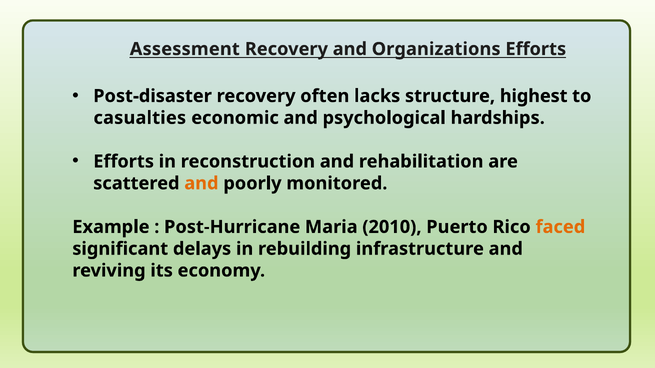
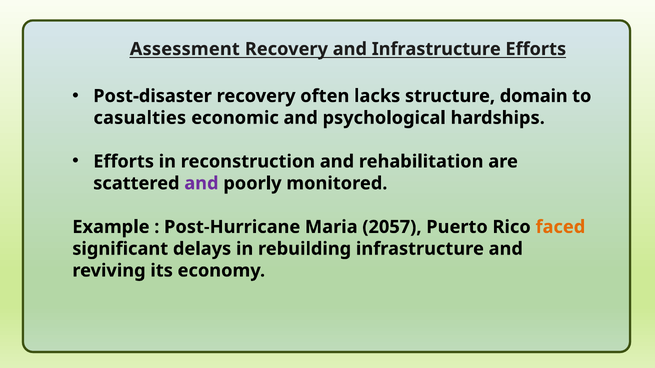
and Organizations: Organizations -> Infrastructure
highest: highest -> domain
and at (201, 184) colour: orange -> purple
2010: 2010 -> 2057
